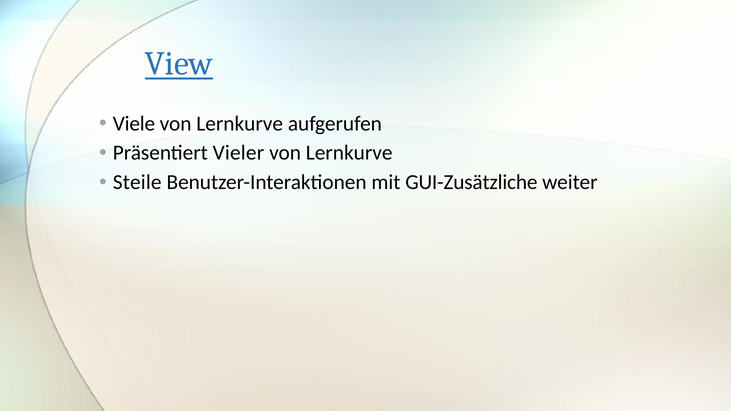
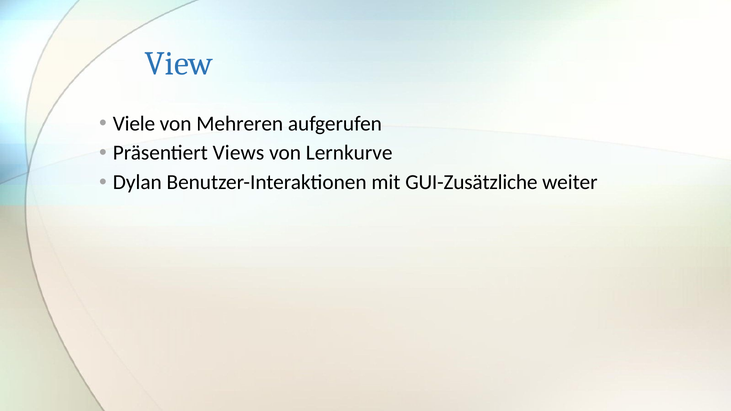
View underline: present -> none
Lernkurve at (240, 124): Lernkurve -> Mehreren
Vieler: Vieler -> Views
Steile: Steile -> Dylan
